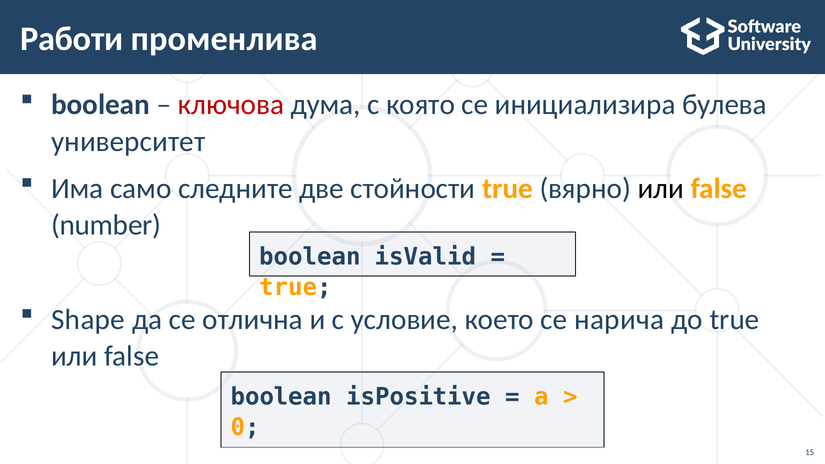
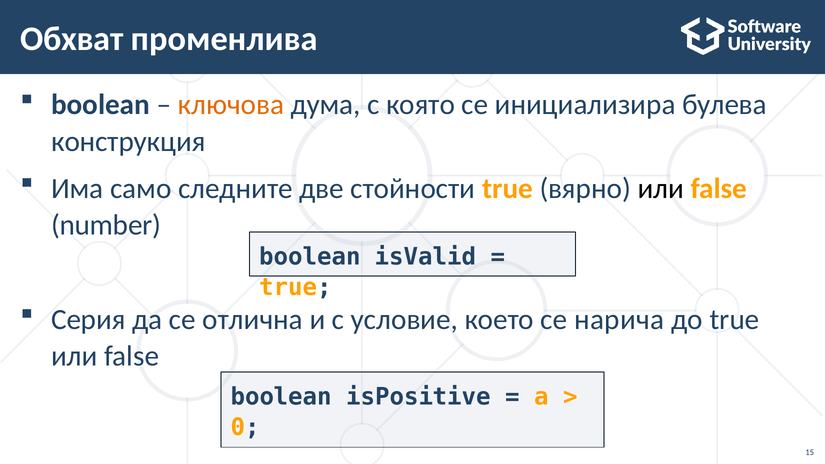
Работи: Работи -> Обхват
ключова colour: red -> orange
университет: университет -> конструкция
Shape: Shape -> Серия
